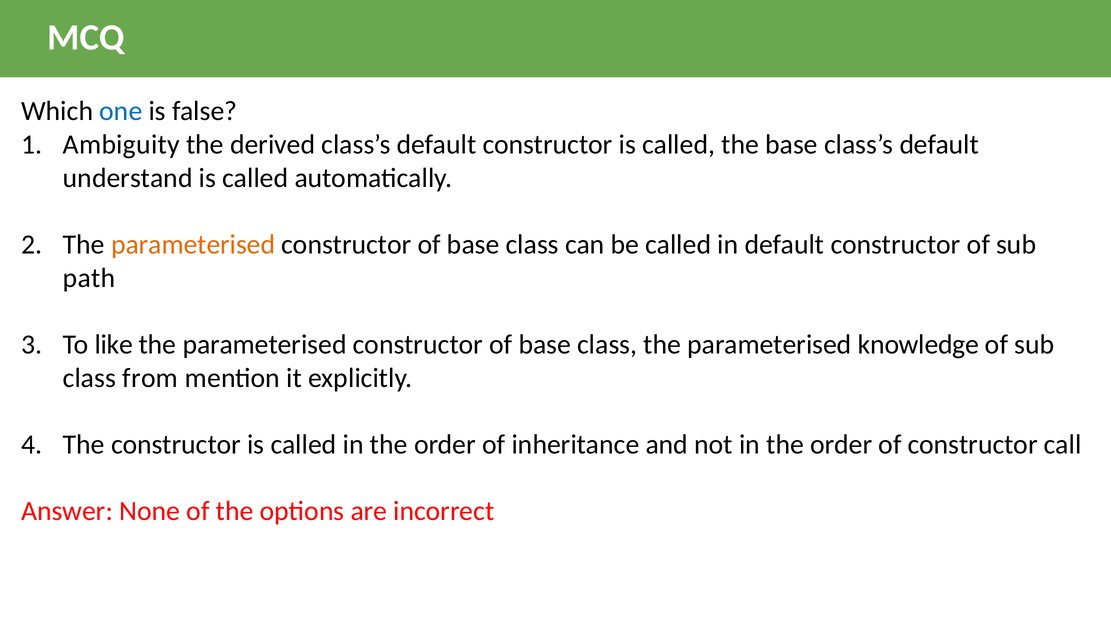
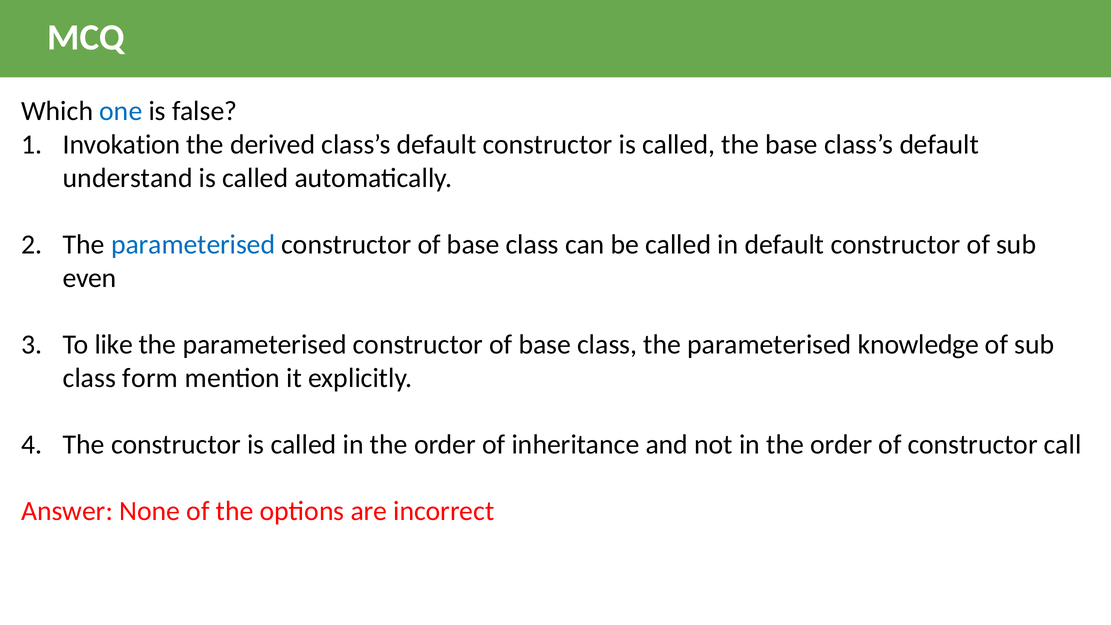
Ambiguity: Ambiguity -> Invokation
parameterised at (193, 245) colour: orange -> blue
path: path -> even
from: from -> form
